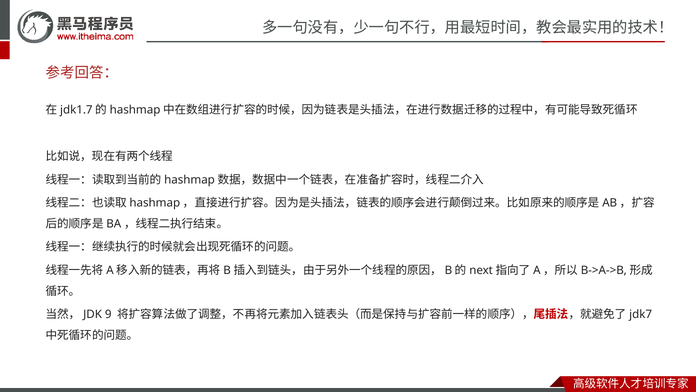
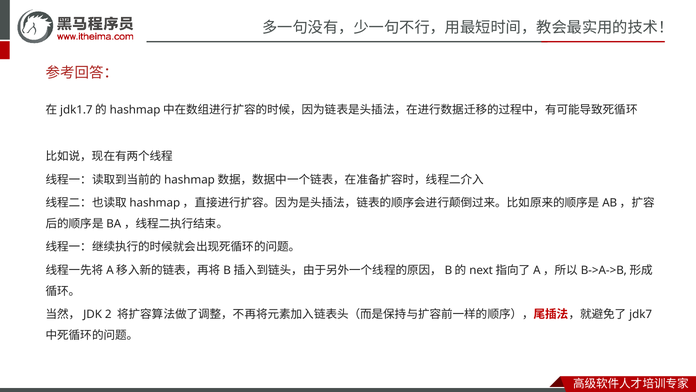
9: 9 -> 2
